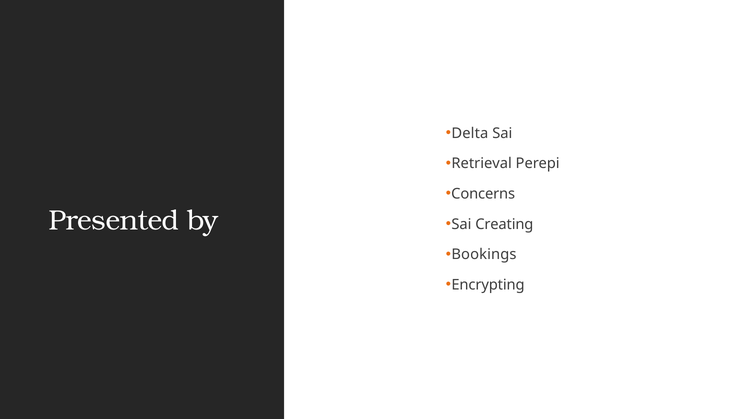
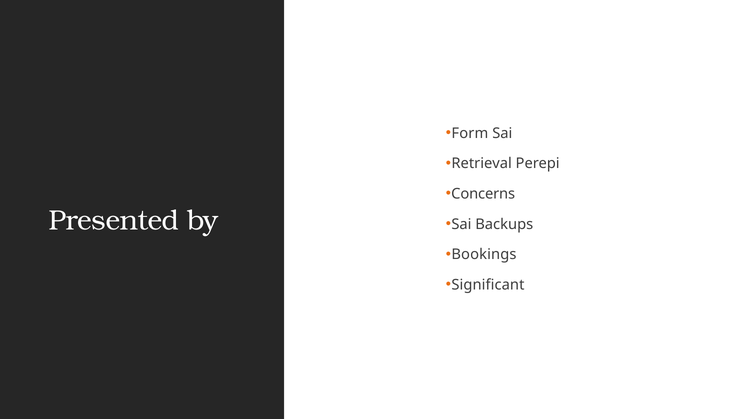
Delta: Delta -> Form
Creating: Creating -> Backups
Encrypting: Encrypting -> Significant
